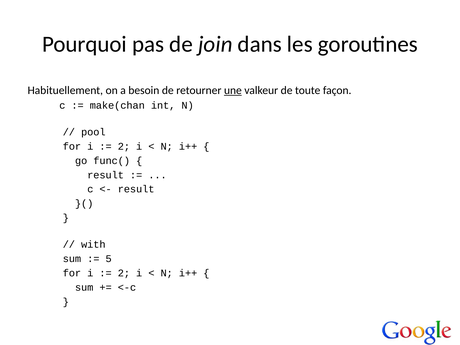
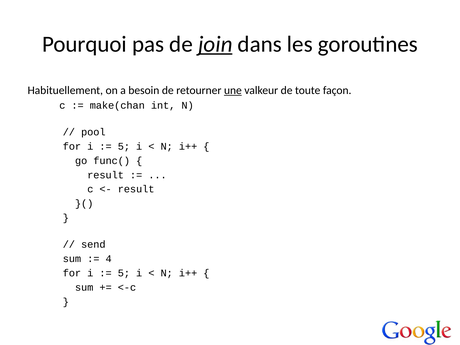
join underline: none -> present
2 at (124, 146): 2 -> 5
with: with -> send
5: 5 -> 4
2 at (124, 273): 2 -> 5
